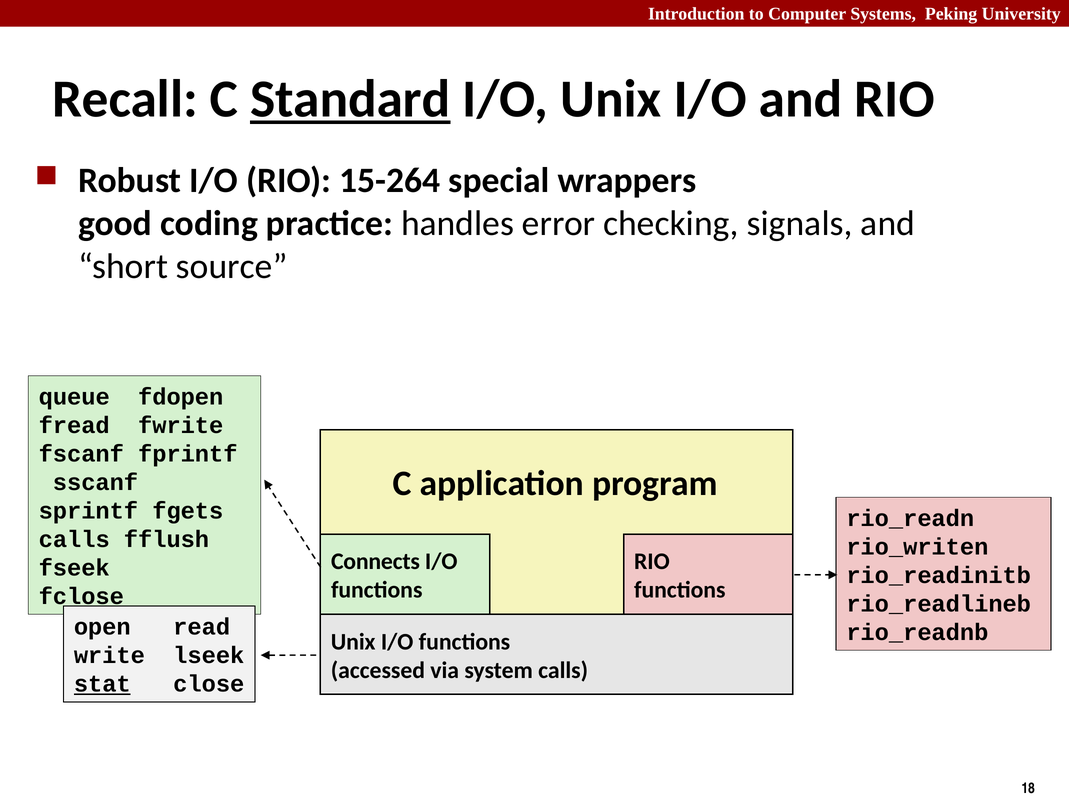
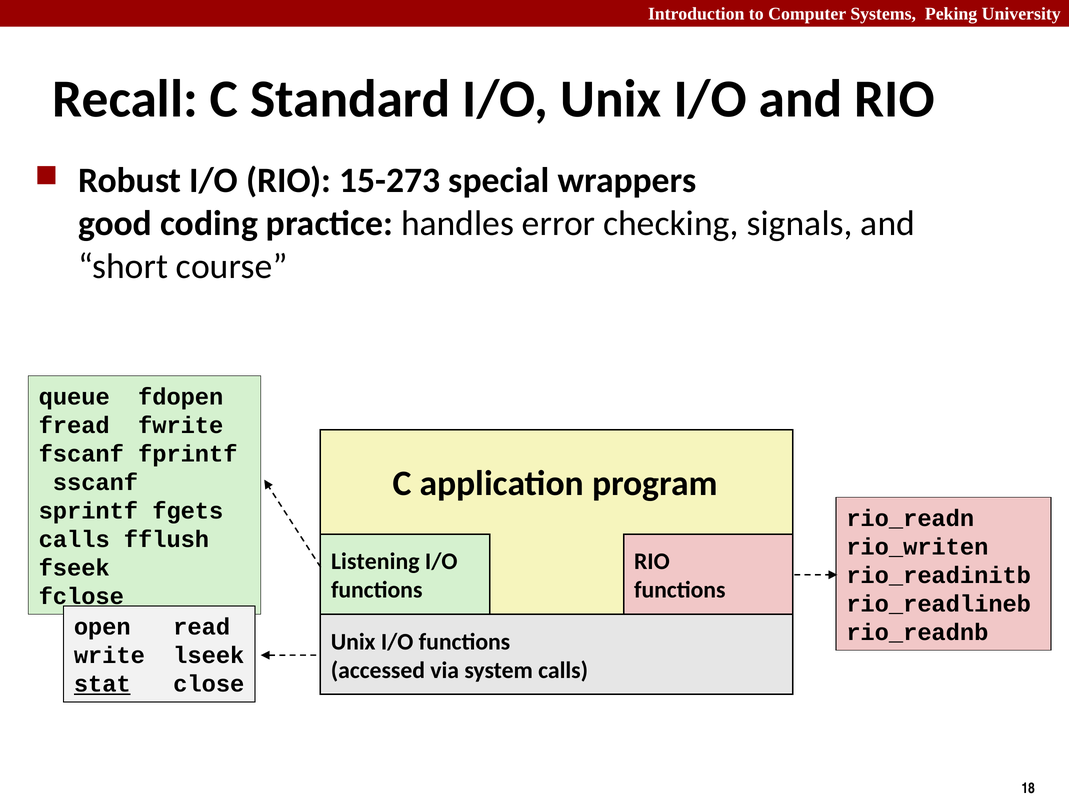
Standard underline: present -> none
15-264: 15-264 -> 15-273
source: source -> course
Connects: Connects -> Listening
